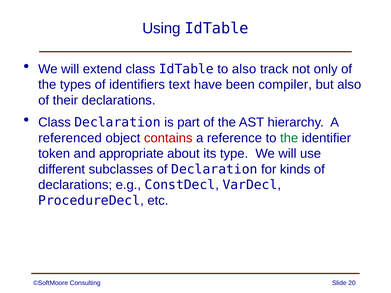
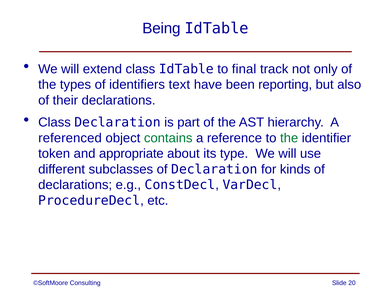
Using: Using -> Being
to also: also -> final
compiler: compiler -> reporting
contains colour: red -> green
